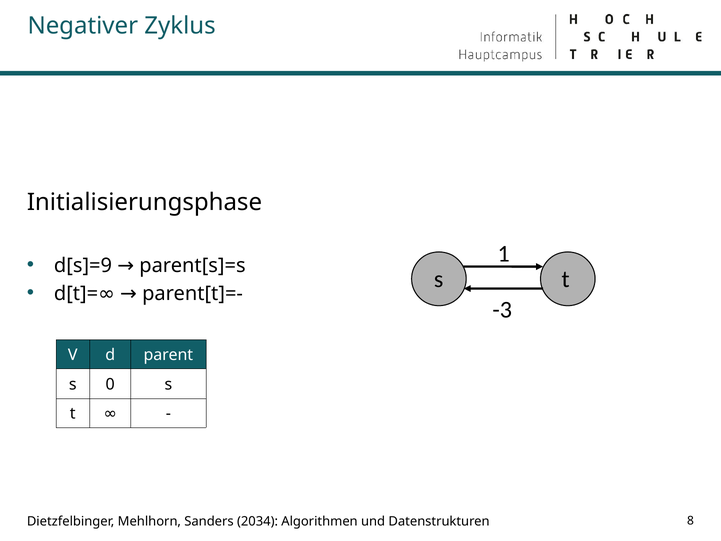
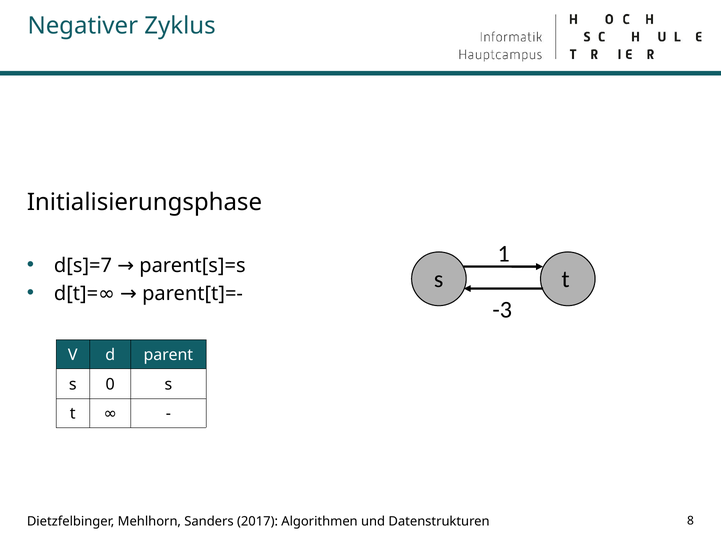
d[s]=9: d[s]=9 -> d[s]=7
2034: 2034 -> 2017
